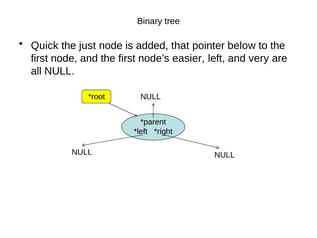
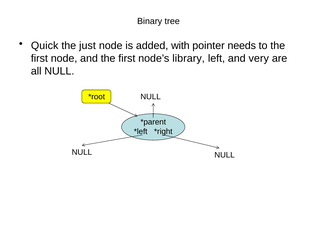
that: that -> with
below: below -> needs
easier: easier -> library
